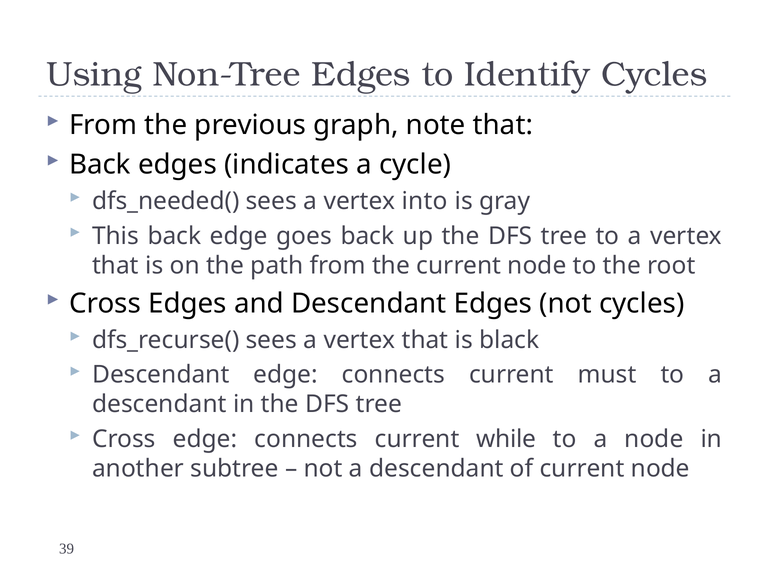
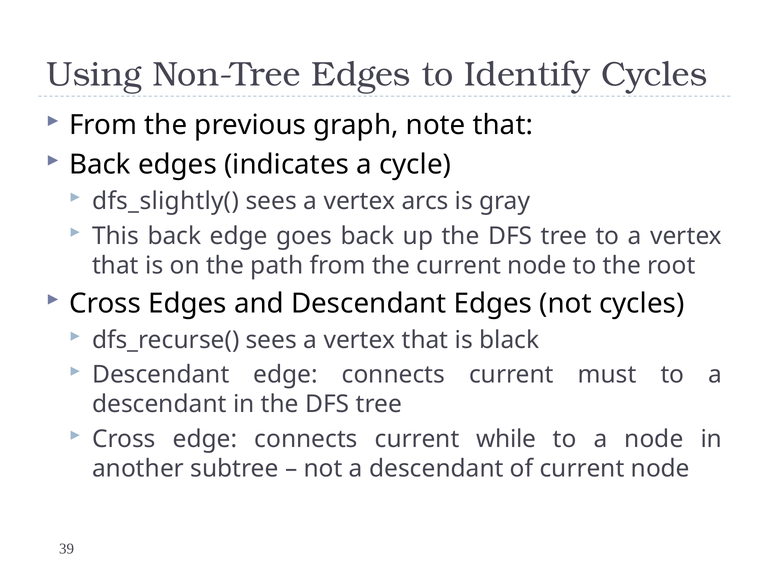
dfs_needed(: dfs_needed( -> dfs_slightly(
into: into -> arcs
